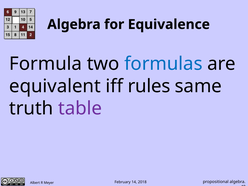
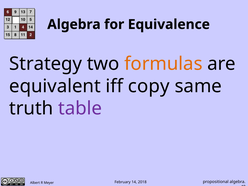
Formula: Formula -> Strategy
formulas colour: blue -> orange
rules: rules -> copy
